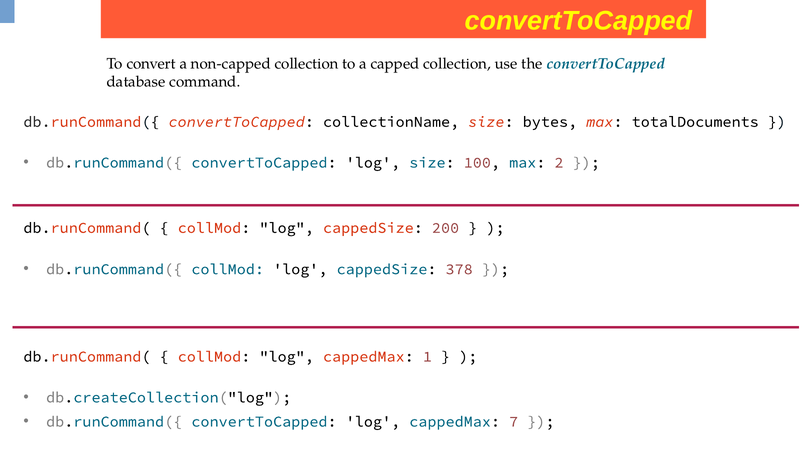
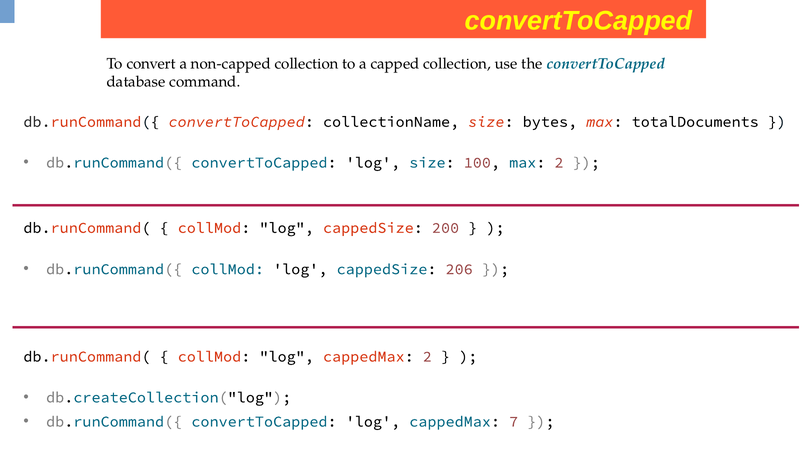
378: 378 -> 206
cappedMax 1: 1 -> 2
